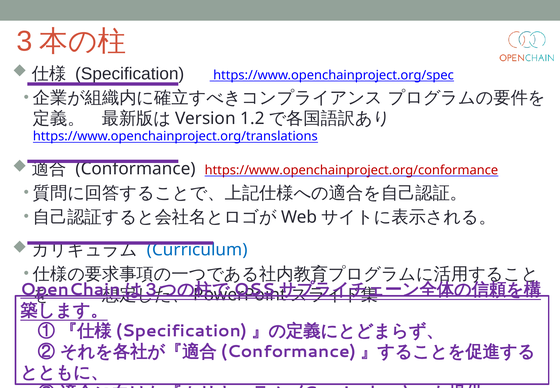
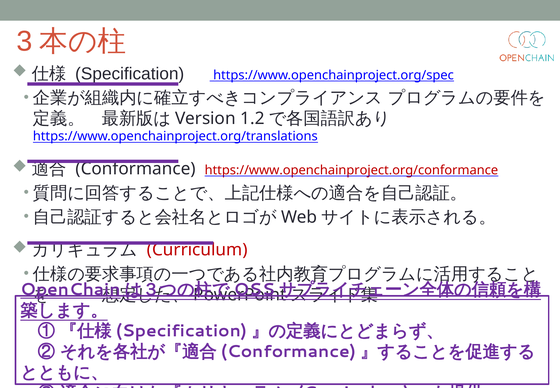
Curriculum colour: blue -> red
